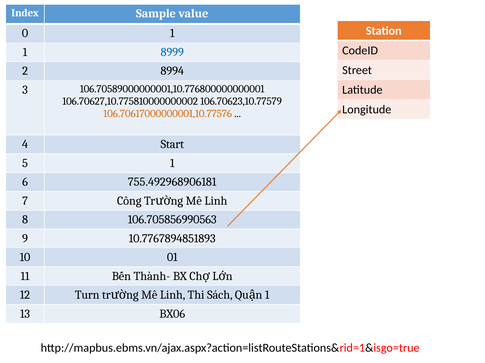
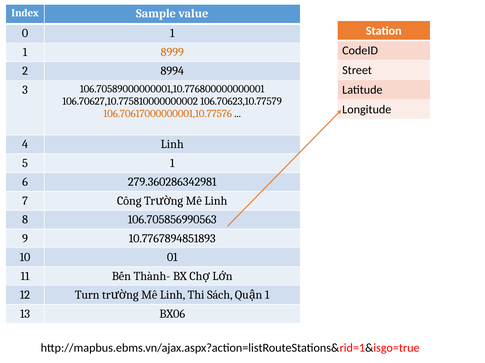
8999 colour: blue -> orange
4 Start: Start -> Linh
755.492968906181: 755.492968906181 -> 279.360286342981
